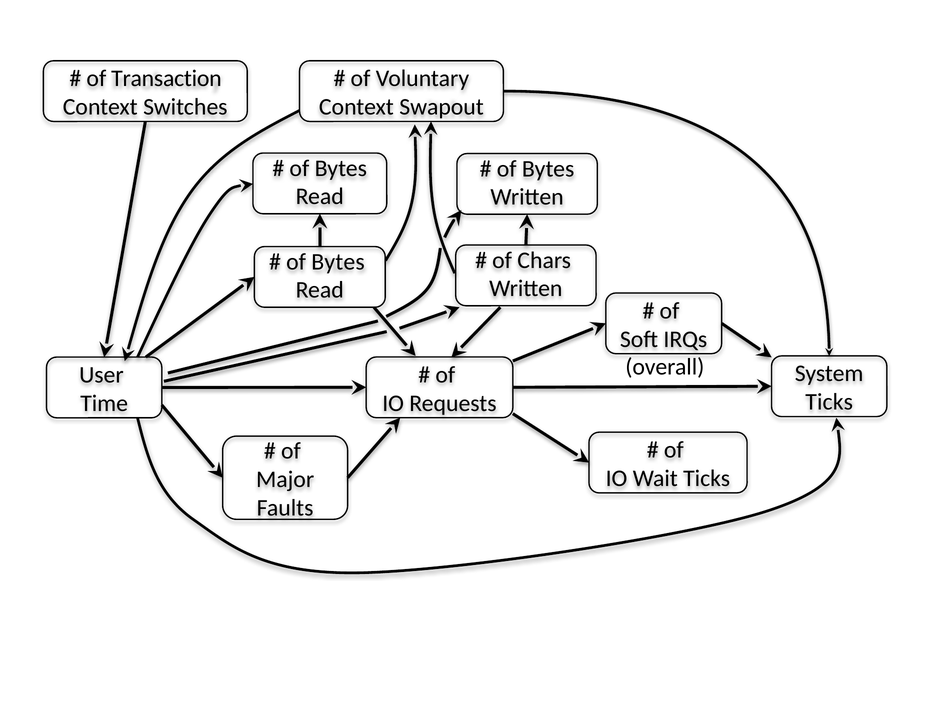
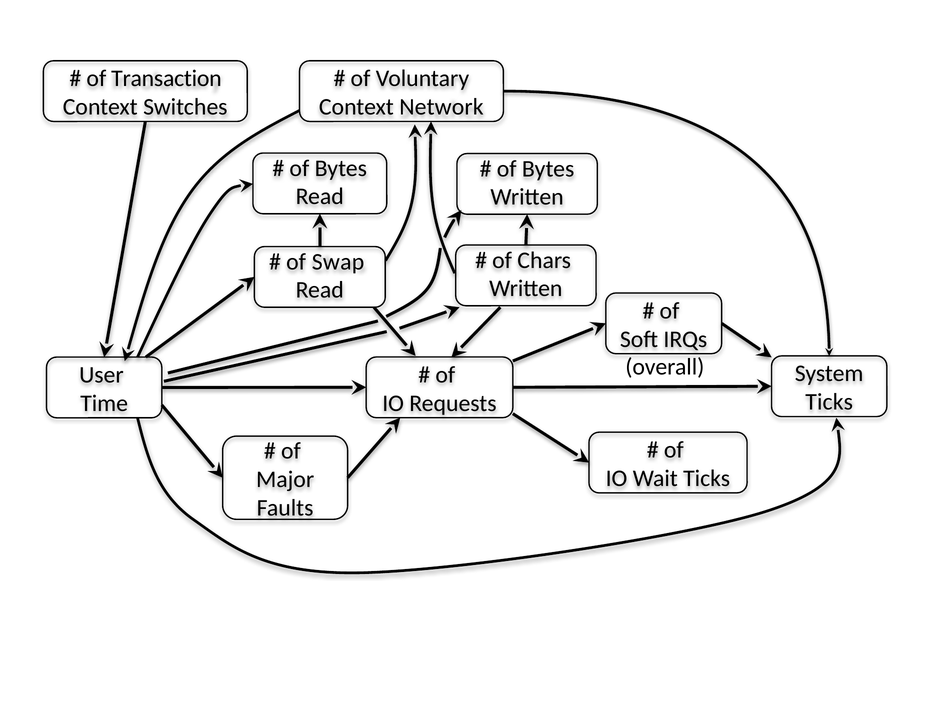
Swapout: Swapout -> Network
Bytes at (338, 262): Bytes -> Swap
